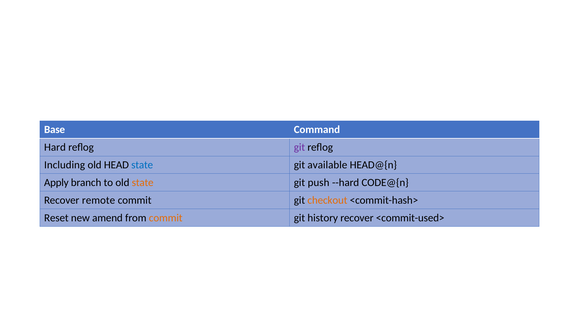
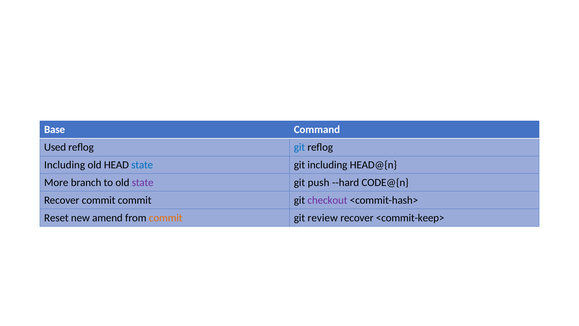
Hard: Hard -> Used
git at (299, 147) colour: purple -> blue
git available: available -> including
Apply: Apply -> More
state at (143, 182) colour: orange -> purple
Recover remote: remote -> commit
checkout colour: orange -> purple
history: history -> review
<commit-used>: <commit-used> -> <commit-keep>
